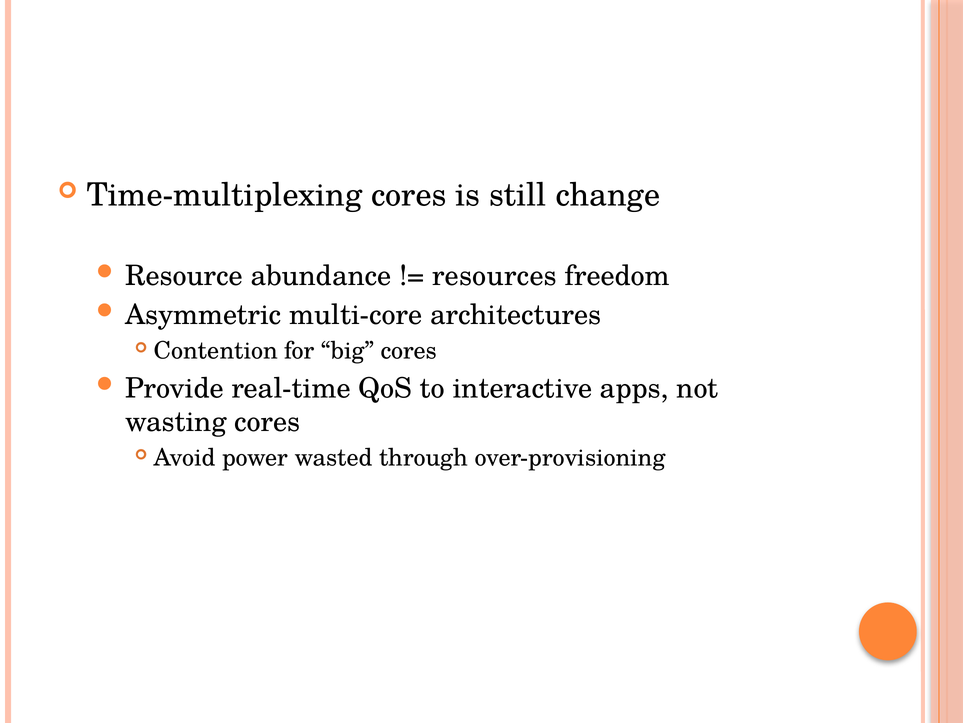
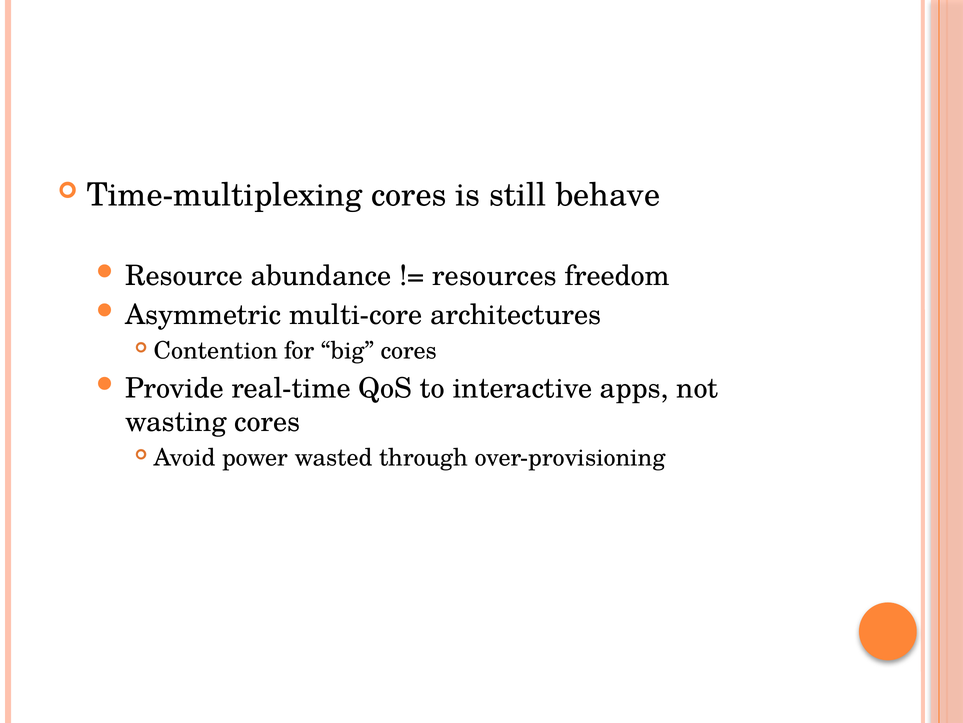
change: change -> behave
